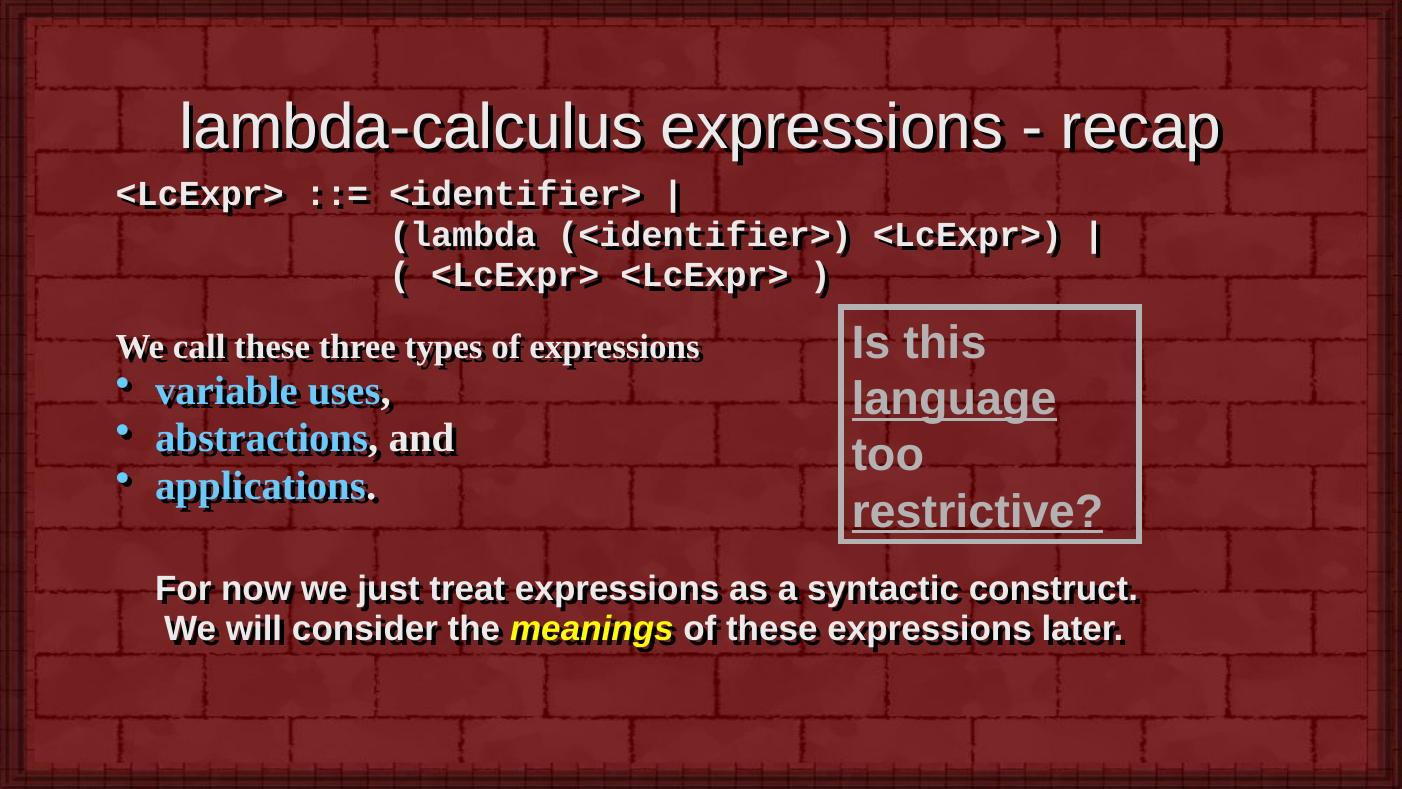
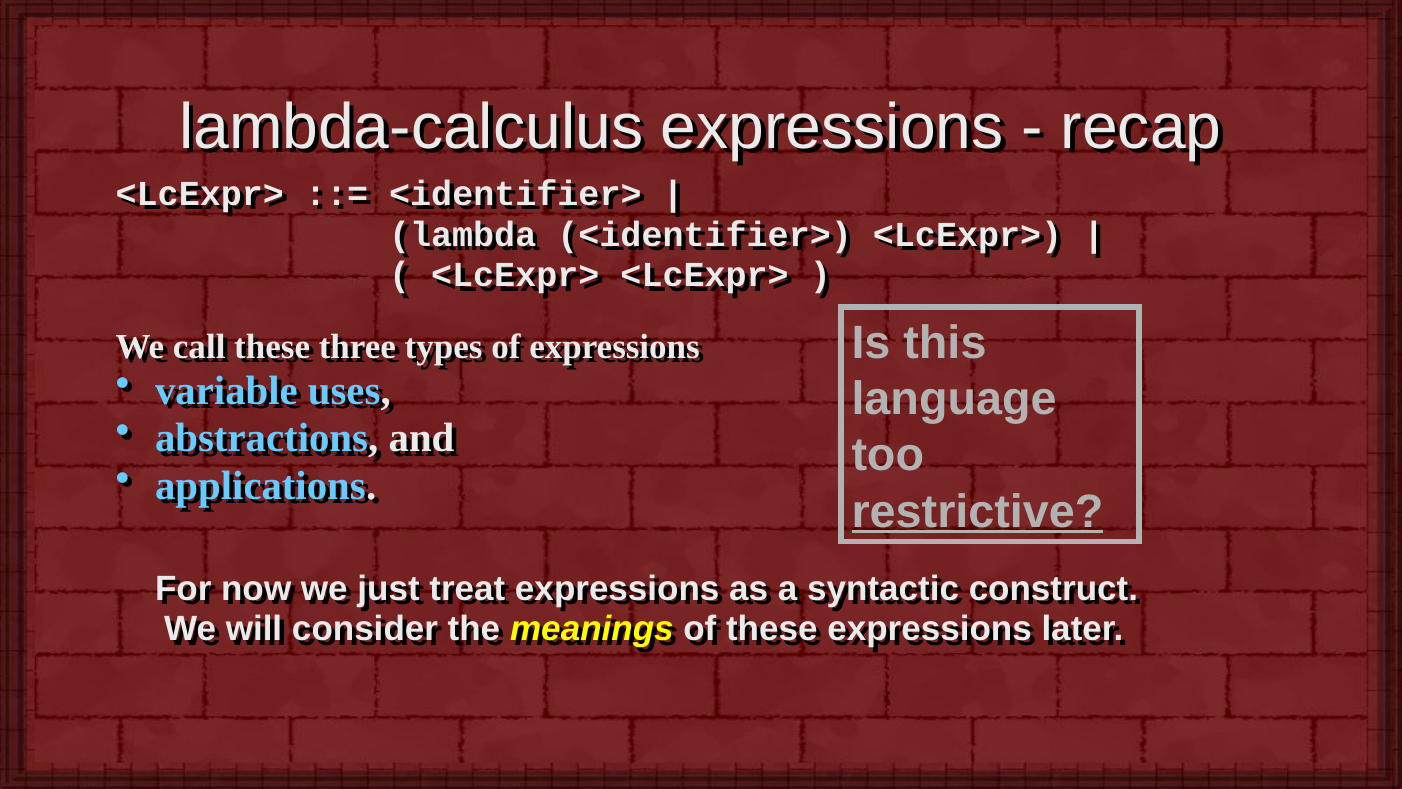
language underline: present -> none
